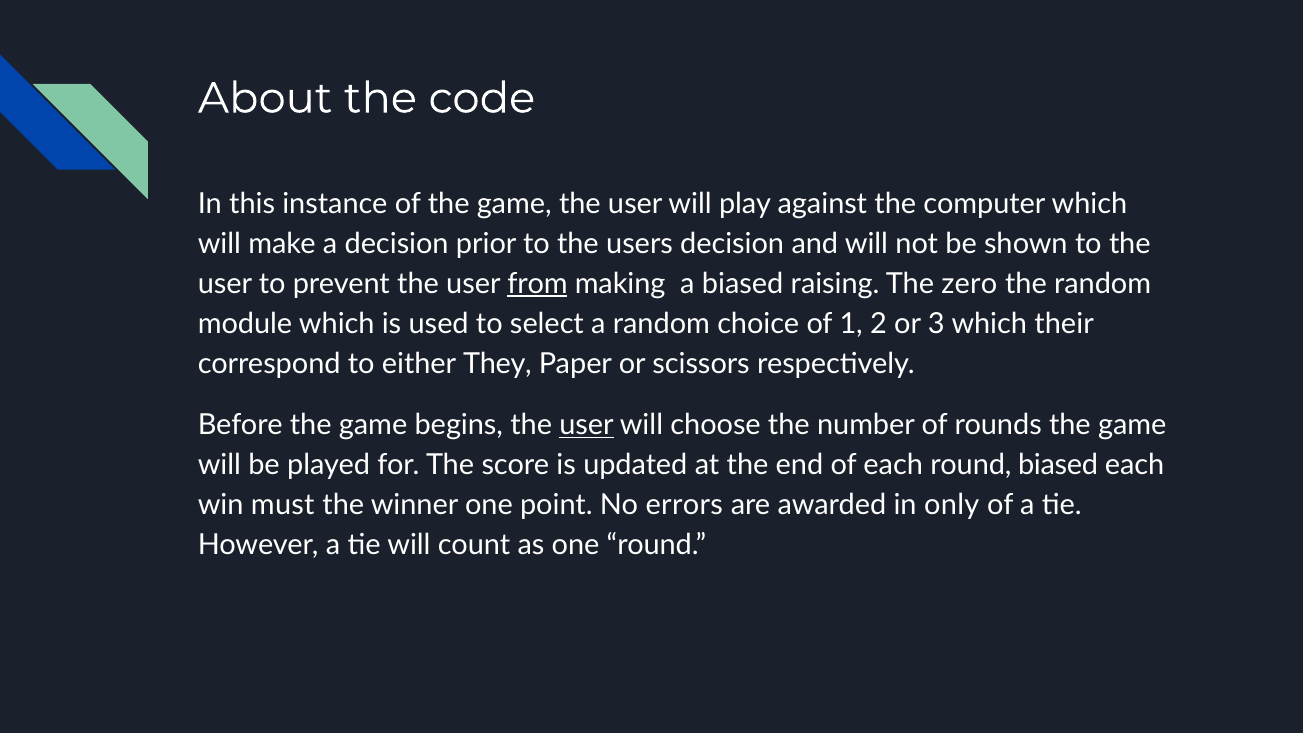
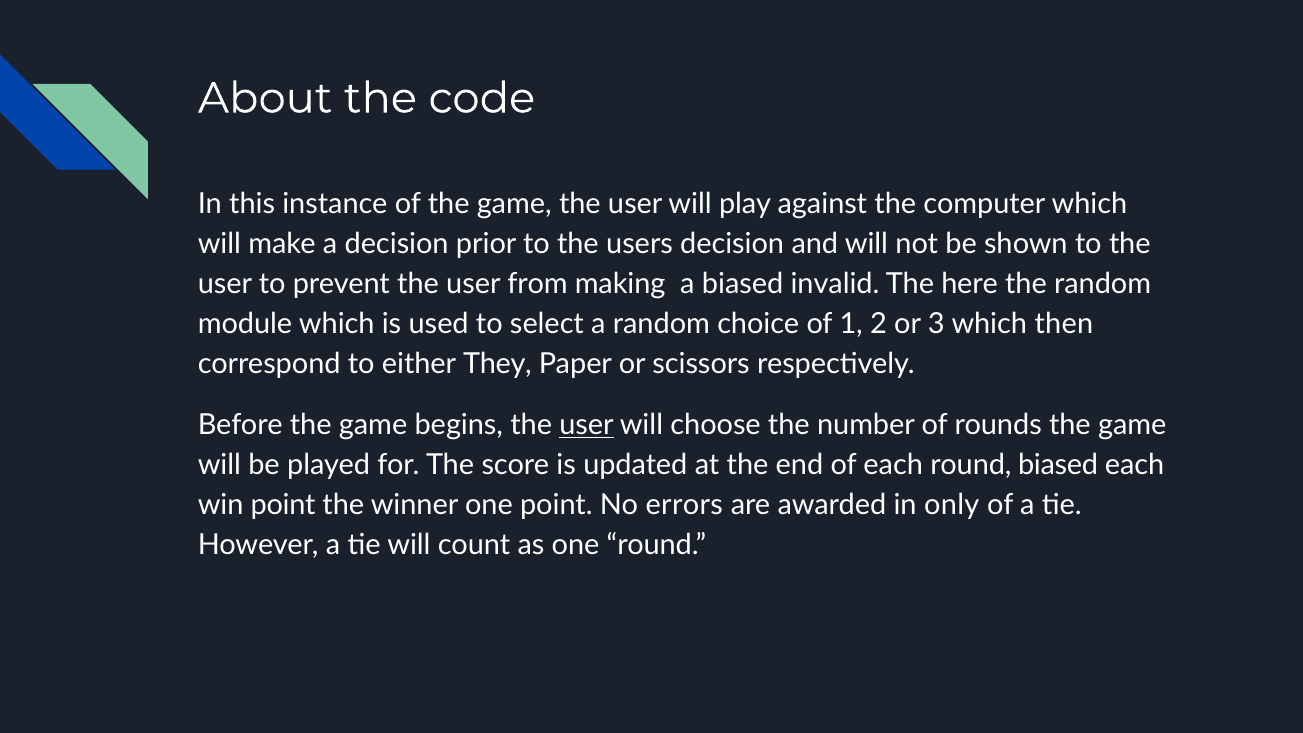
from underline: present -> none
raising: raising -> invalid
zero: zero -> here
their: their -> then
win must: must -> point
